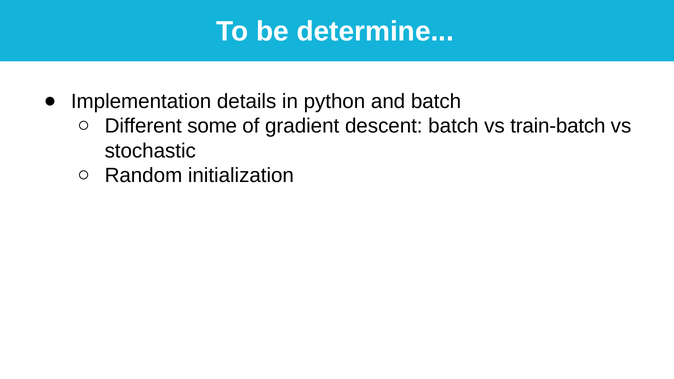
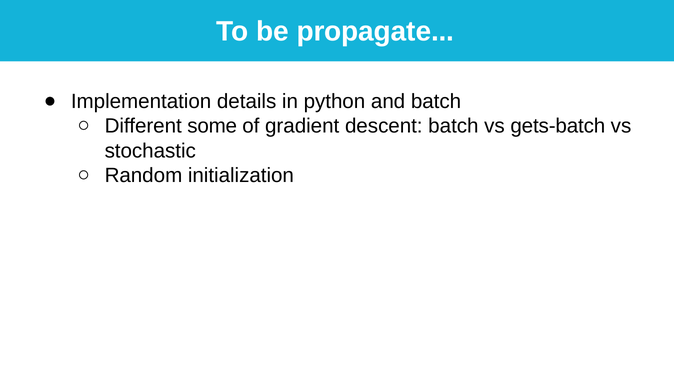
determine: determine -> propagate
train-batch: train-batch -> gets-batch
